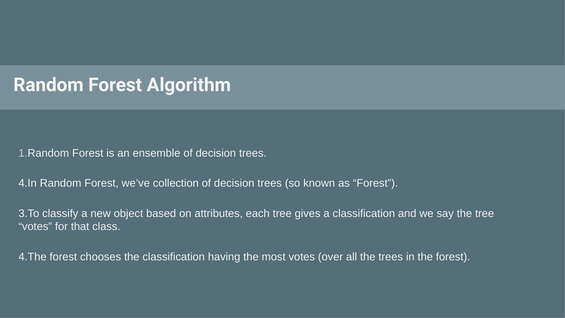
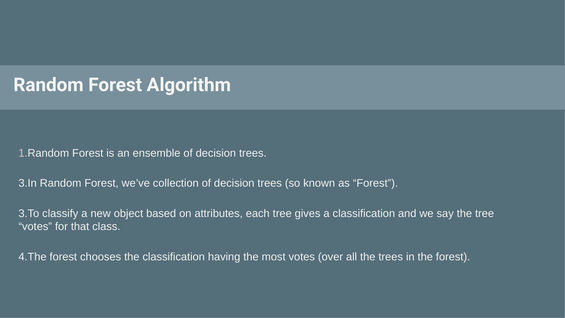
4.In: 4.In -> 3.In
